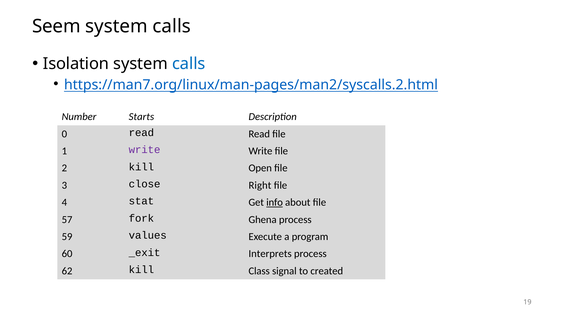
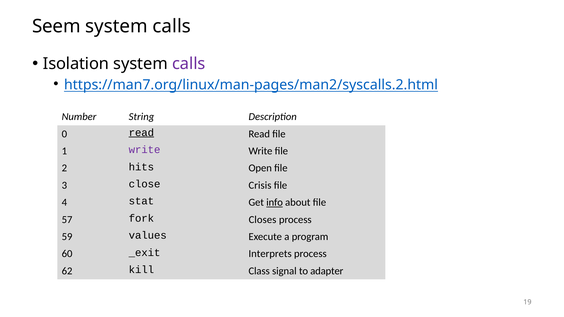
calls at (189, 64) colour: blue -> purple
Starts: Starts -> String
read at (141, 133) underline: none -> present
2 kill: kill -> hits
Right: Right -> Crisis
Ghena: Ghena -> Closes
created: created -> adapter
